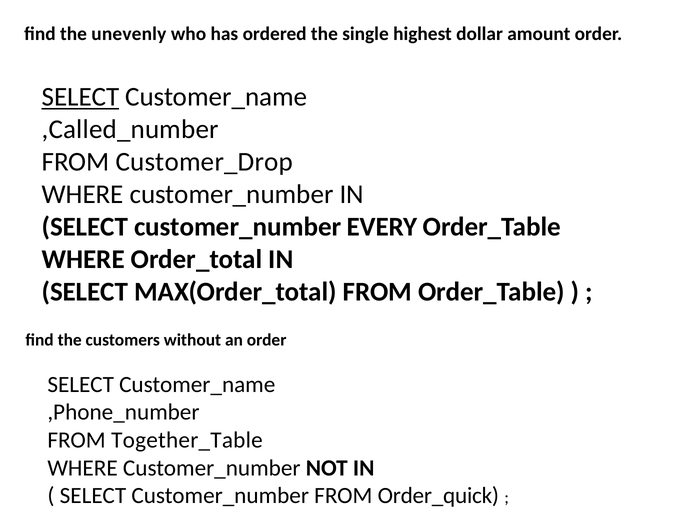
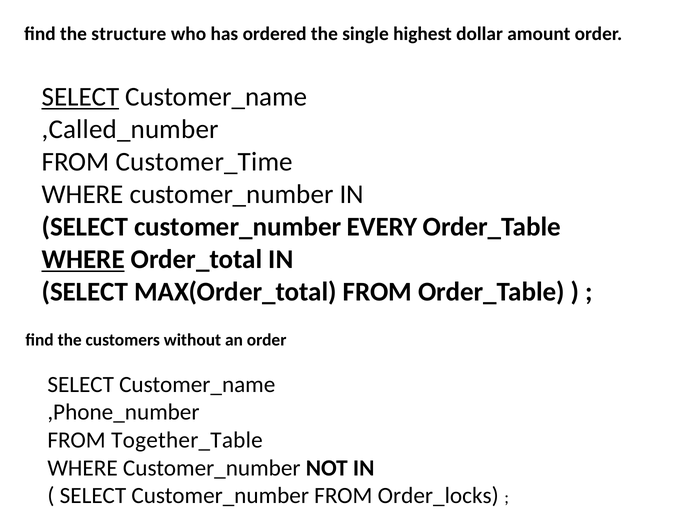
unevenly: unevenly -> structure
Customer_Drop: Customer_Drop -> Customer_Time
WHERE at (83, 259) underline: none -> present
Order_quick: Order_quick -> Order_locks
